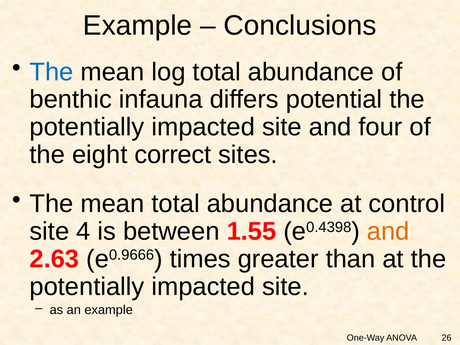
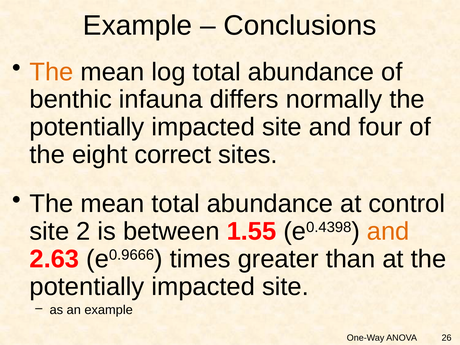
The at (52, 72) colour: blue -> orange
potential: potential -> normally
4: 4 -> 2
